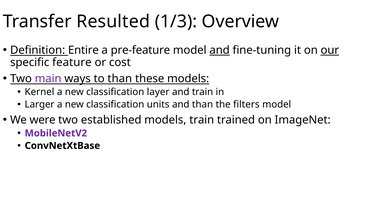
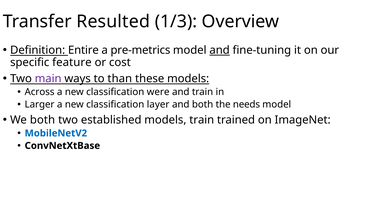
pre-feature: pre-feature -> pre-metrics
our underline: present -> none
Kernel: Kernel -> Across
layer: layer -> were
units: units -> layer
and than: than -> both
filters: filters -> needs
We were: were -> both
MobileNetV2 colour: purple -> blue
